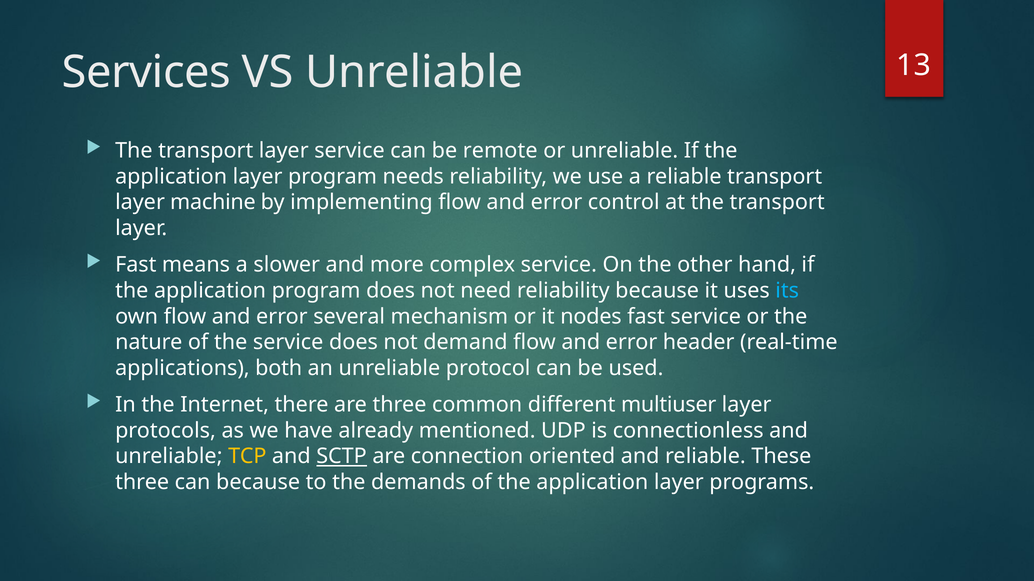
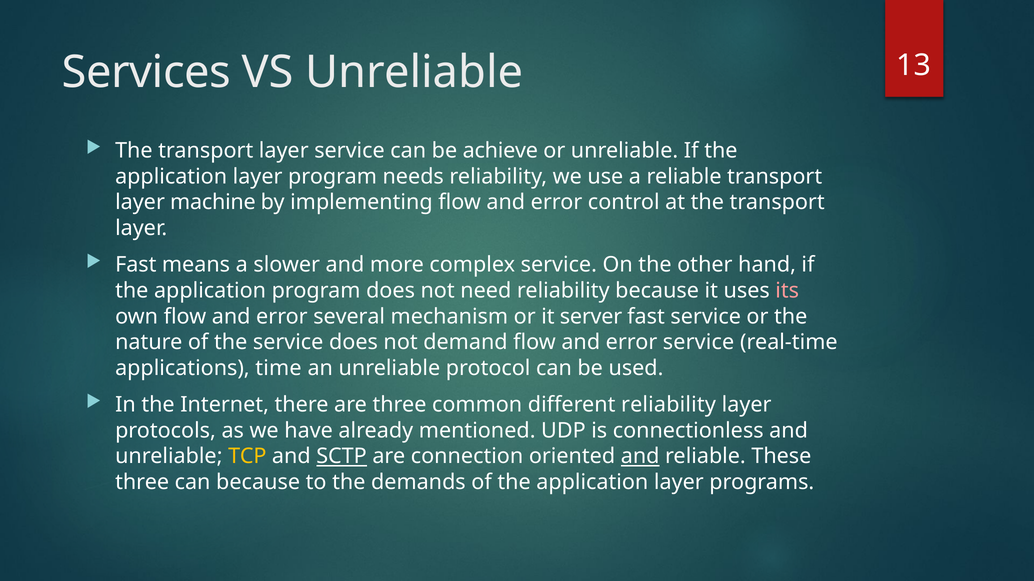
remote: remote -> achieve
its colour: light blue -> pink
nodes: nodes -> server
error header: header -> service
both: both -> time
different multiuser: multiuser -> reliability
and at (640, 457) underline: none -> present
